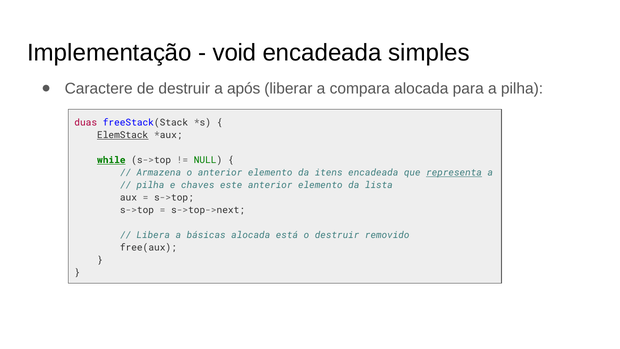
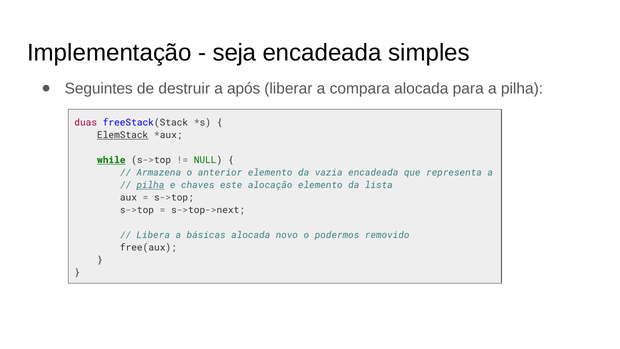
void: void -> seja
Caractere: Caractere -> Seguintes
itens: itens -> vazia
representa underline: present -> none
pilha at (150, 185) underline: none -> present
este anterior: anterior -> alocação
está: está -> novo
o destruir: destruir -> podermos
